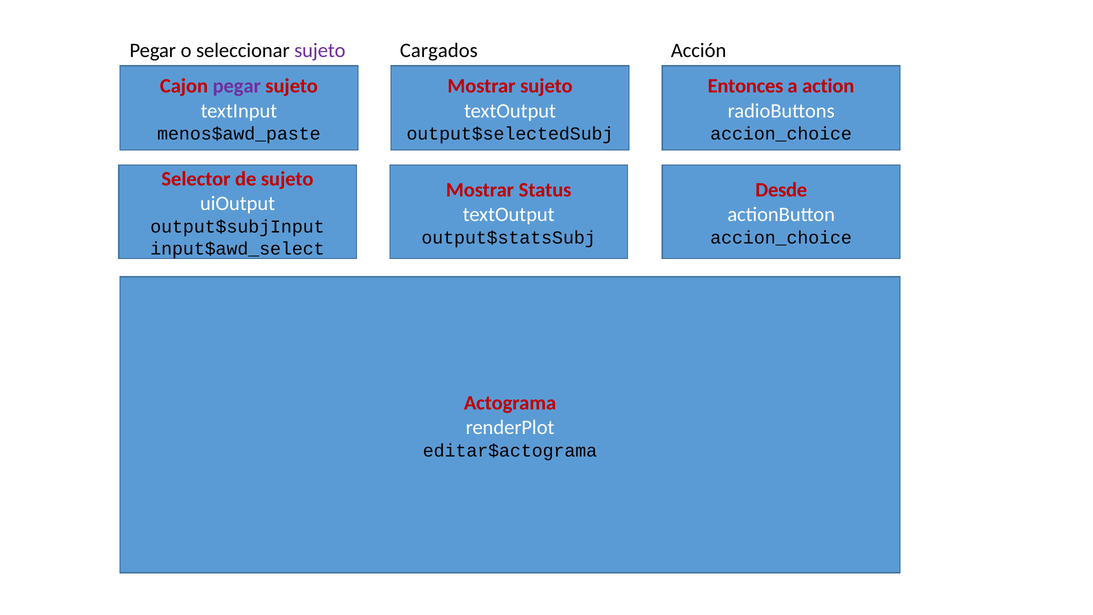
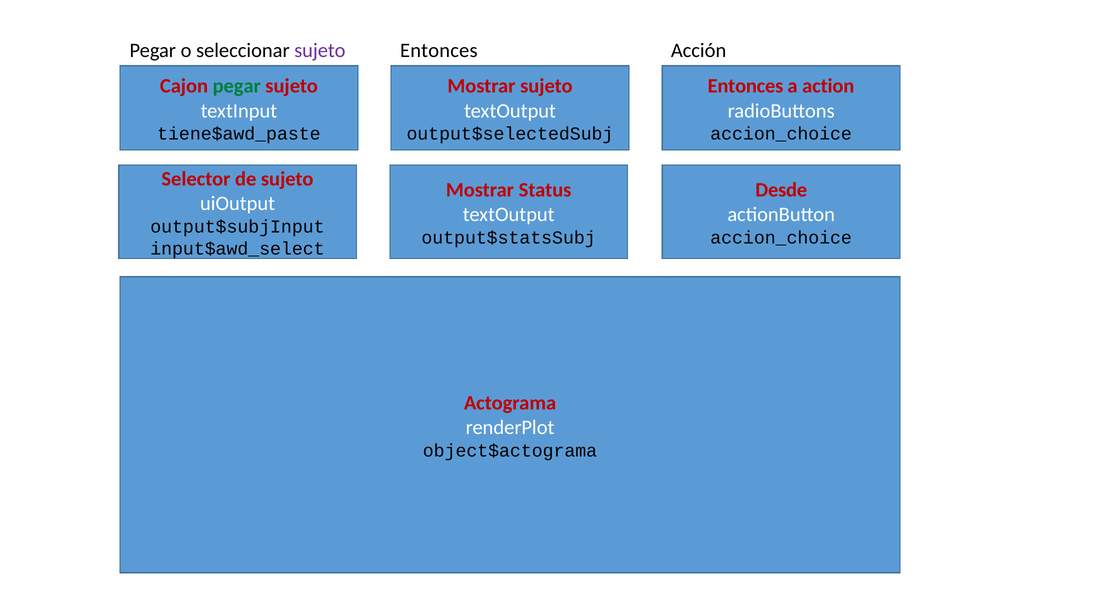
Cargados at (439, 50): Cargados -> Entonces
pegar at (237, 86) colour: purple -> green
menos$awd_paste: menos$awd_paste -> tiene$awd_paste
editar$actograma: editar$actograma -> object$actograma
